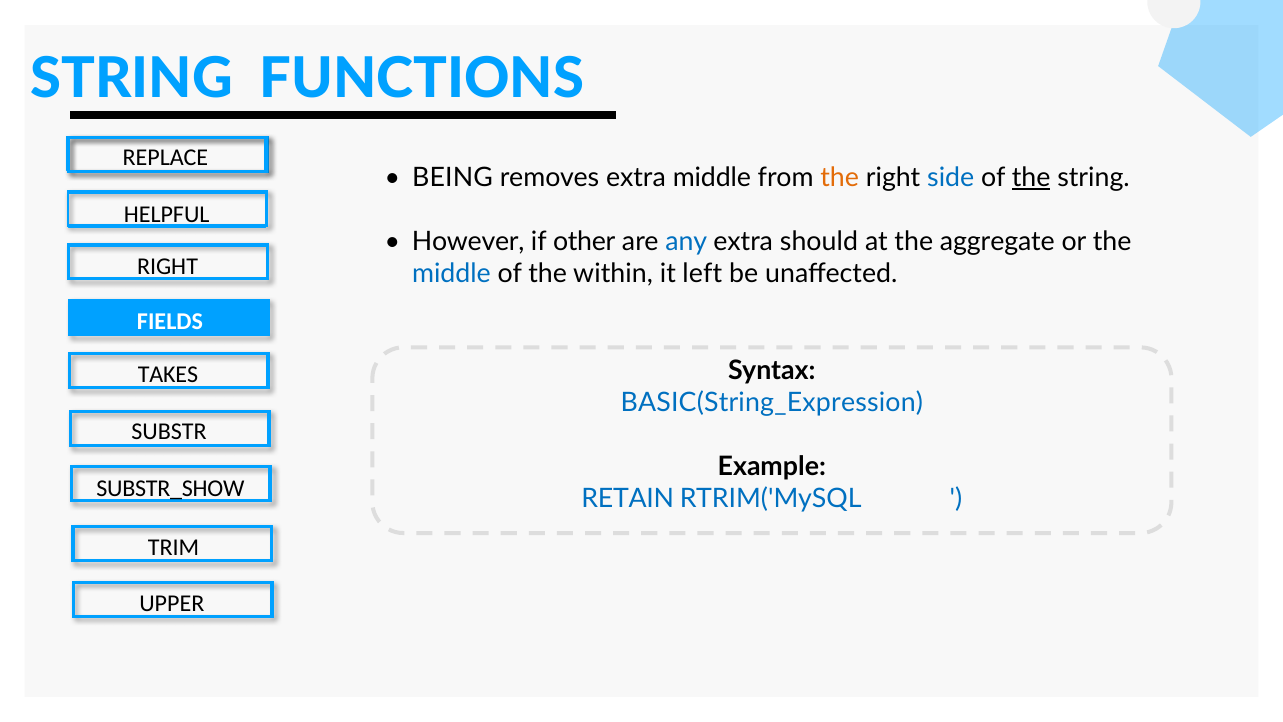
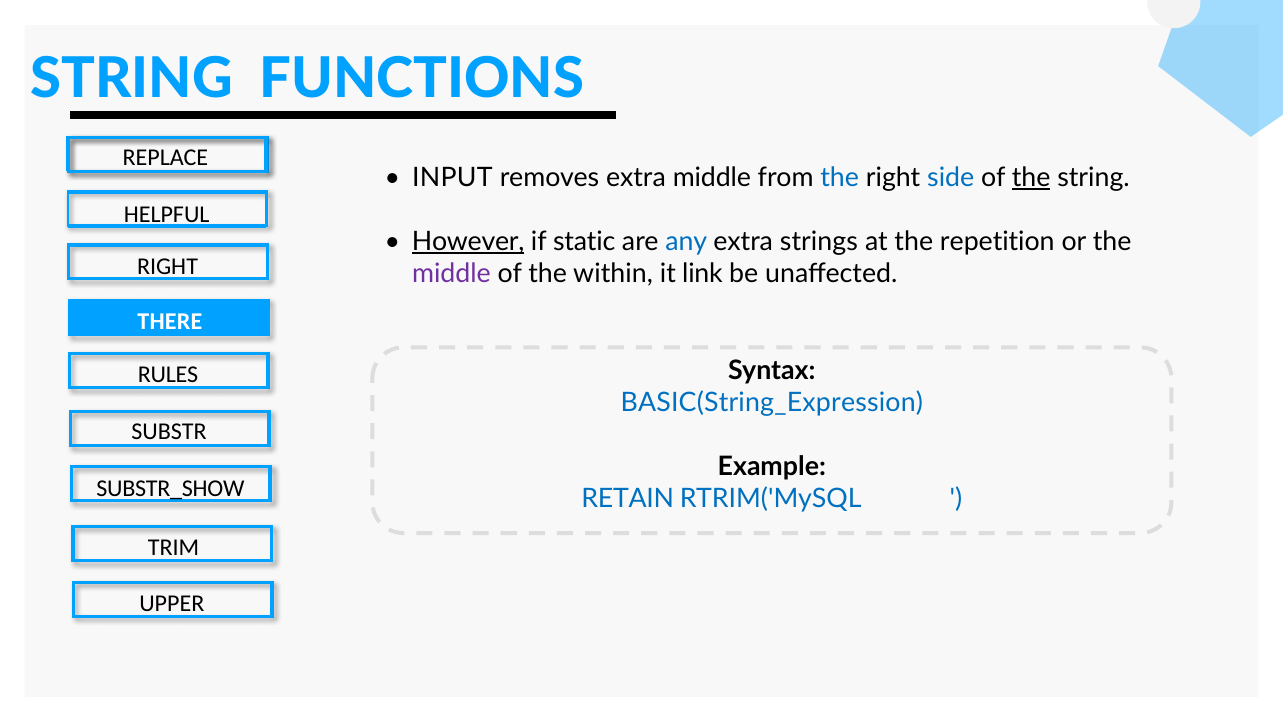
BEING: BEING -> INPUT
the at (840, 177) colour: orange -> blue
However underline: none -> present
other: other -> static
should: should -> strings
aggregate: aggregate -> repetition
middle at (451, 274) colour: blue -> purple
left: left -> link
FIELDS: FIELDS -> THERE
TAKES: TAKES -> RULES
